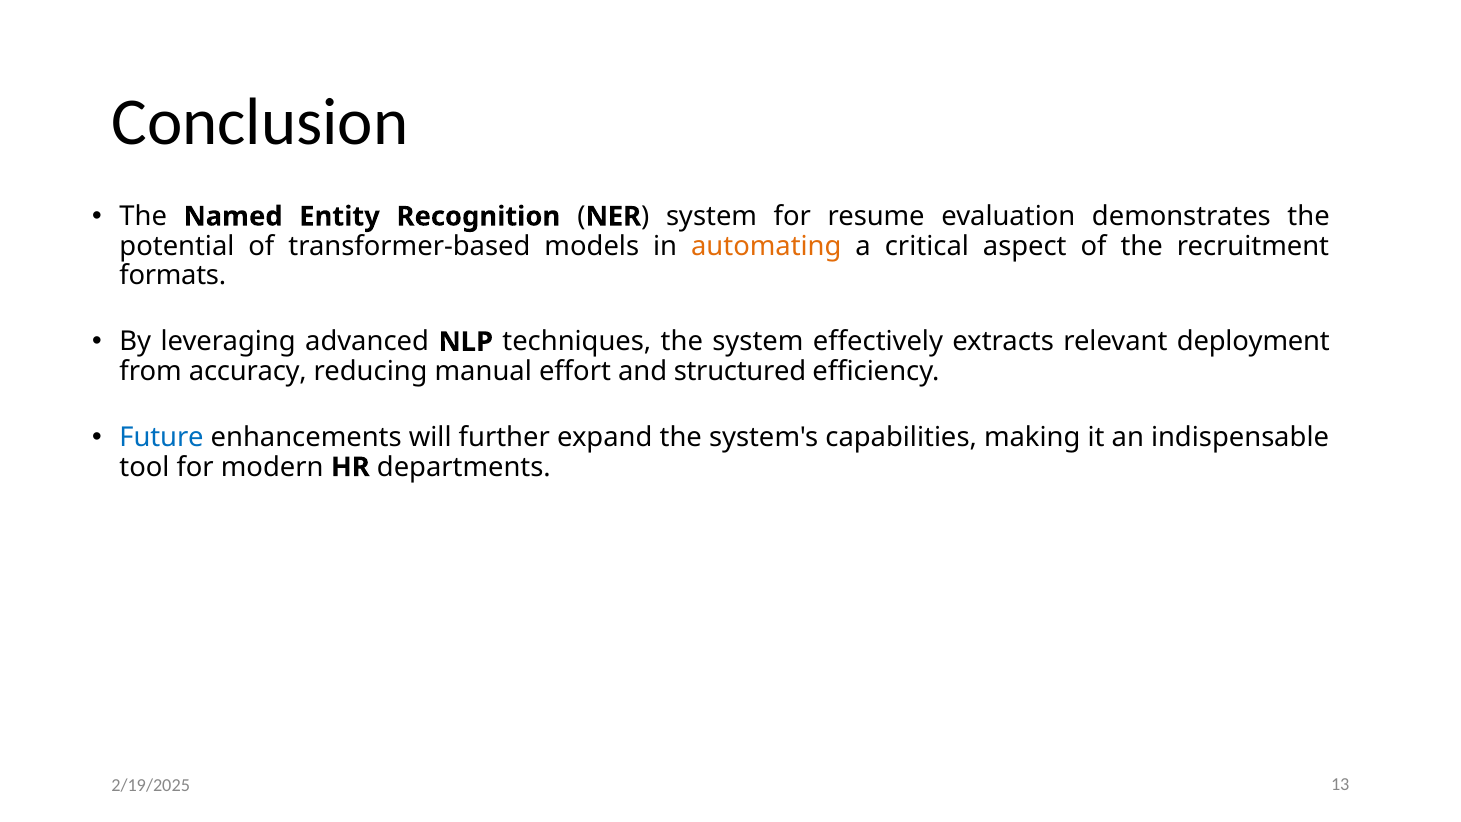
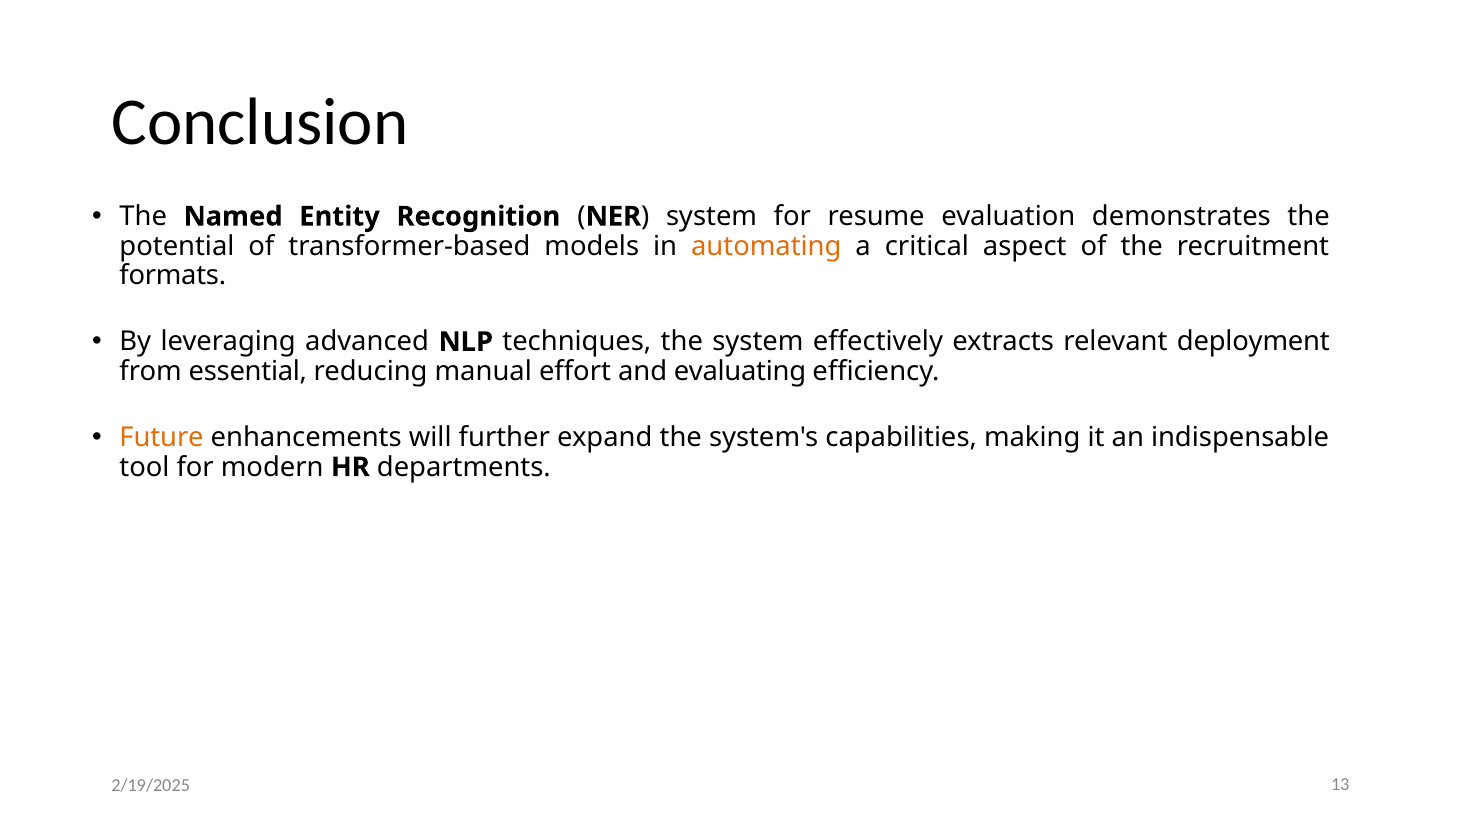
accuracy: accuracy -> essential
structured: structured -> evaluating
Future colour: blue -> orange
